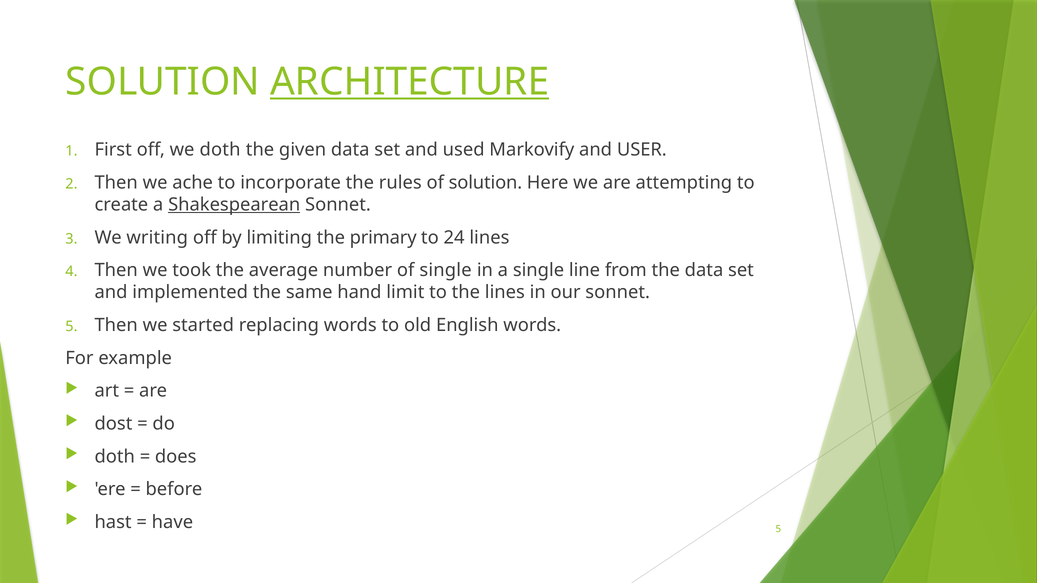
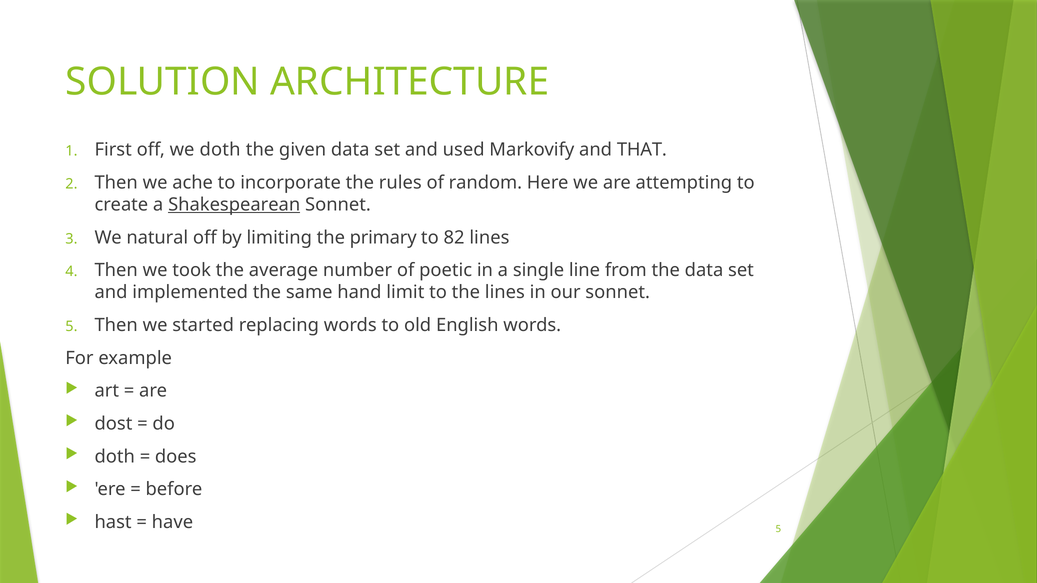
ARCHITECTURE underline: present -> none
USER: USER -> THAT
of solution: solution -> random
writing: writing -> natural
24: 24 -> 82
of single: single -> poetic
